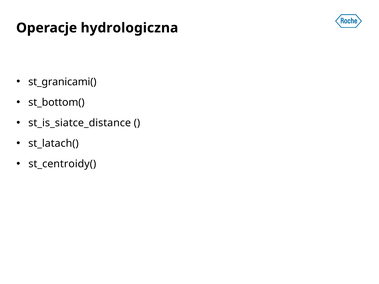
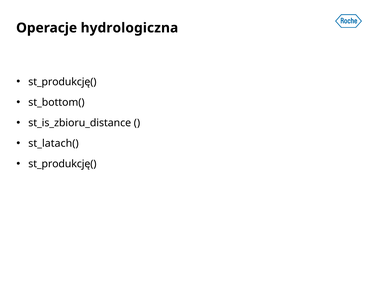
st_granicami( at (62, 82): st_granicami( -> st_produkcję(
st_is_siatce_distance: st_is_siatce_distance -> st_is_zbioru_distance
st_centroidy( at (62, 164): st_centroidy( -> st_produkcję(
